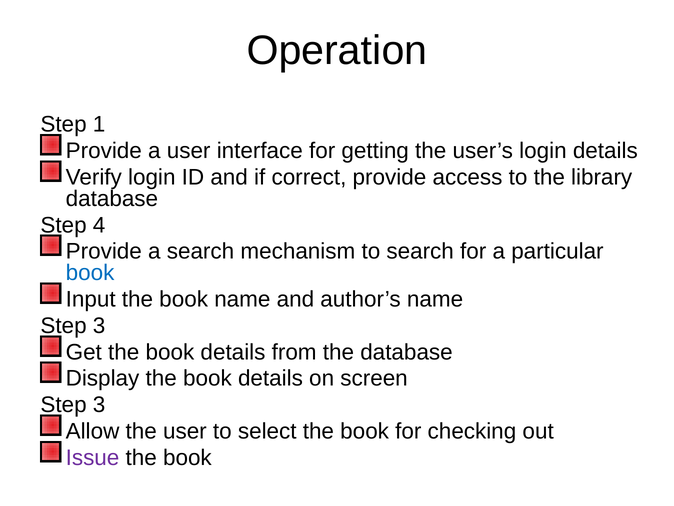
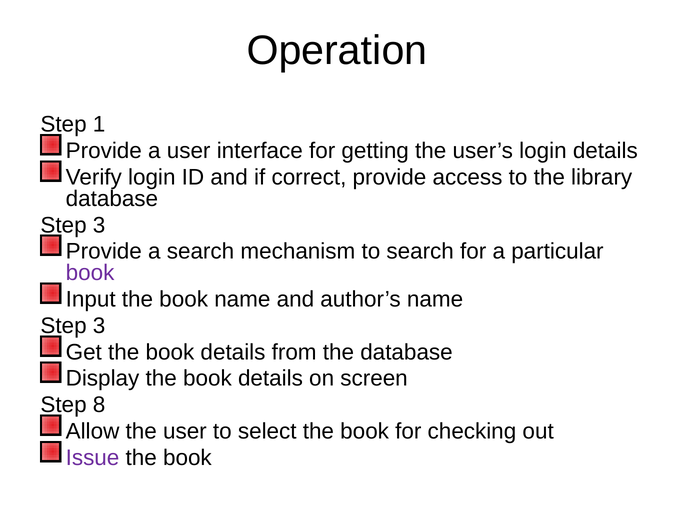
4 at (99, 225): 4 -> 3
book at (90, 273) colour: blue -> purple
3 at (99, 405): 3 -> 8
